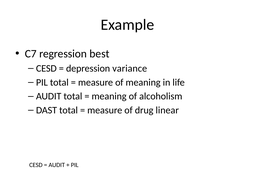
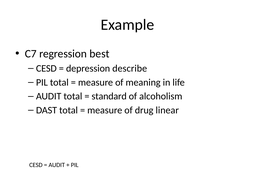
variance: variance -> describe
meaning at (109, 96): meaning -> standard
